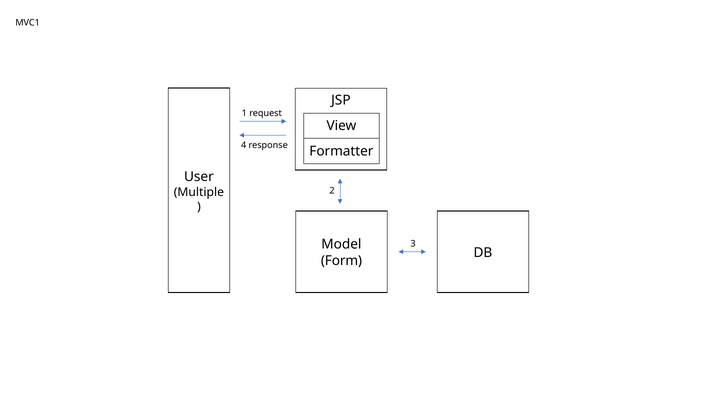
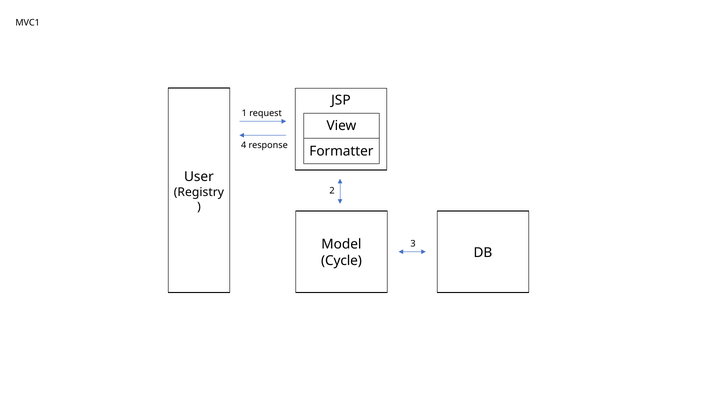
Multiple: Multiple -> Registry
Form: Form -> Cycle
